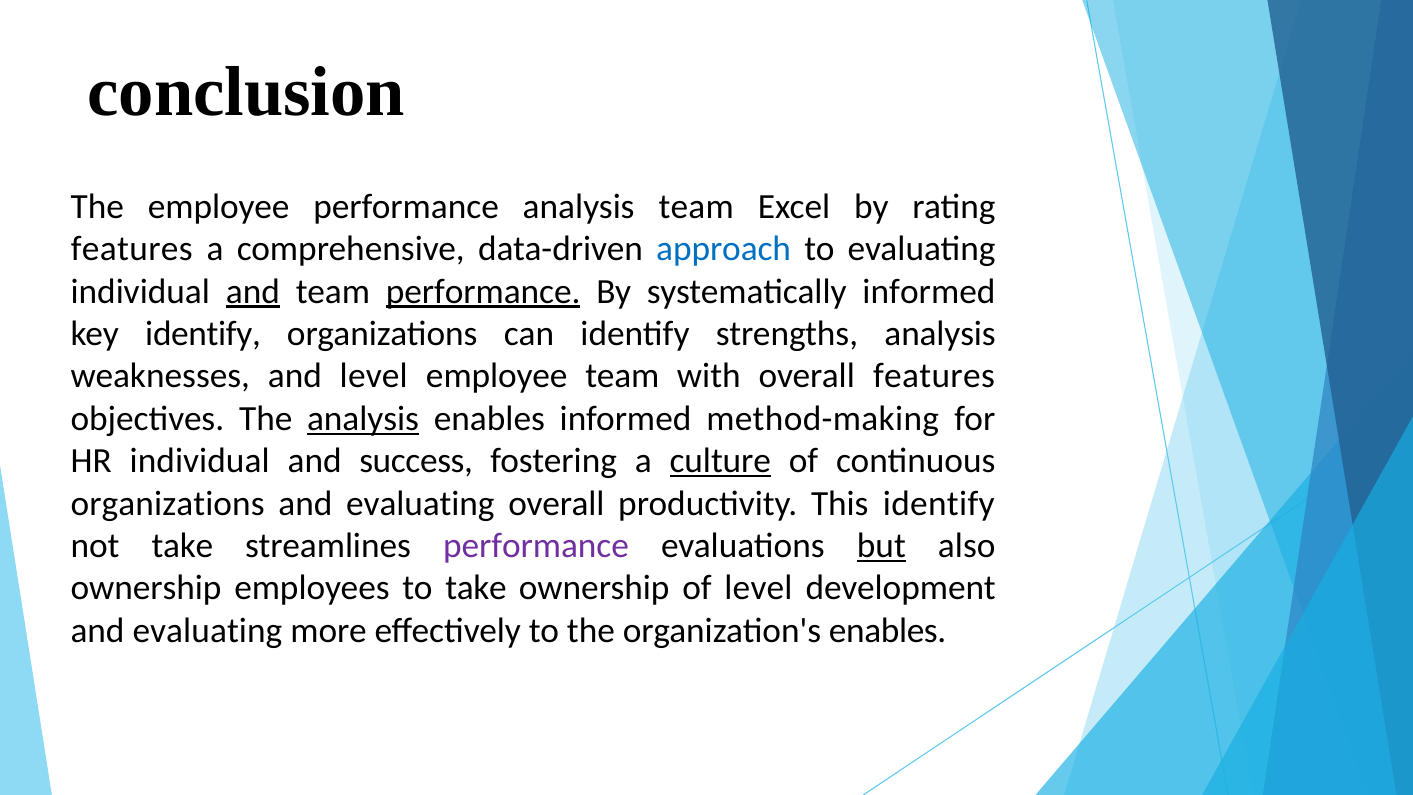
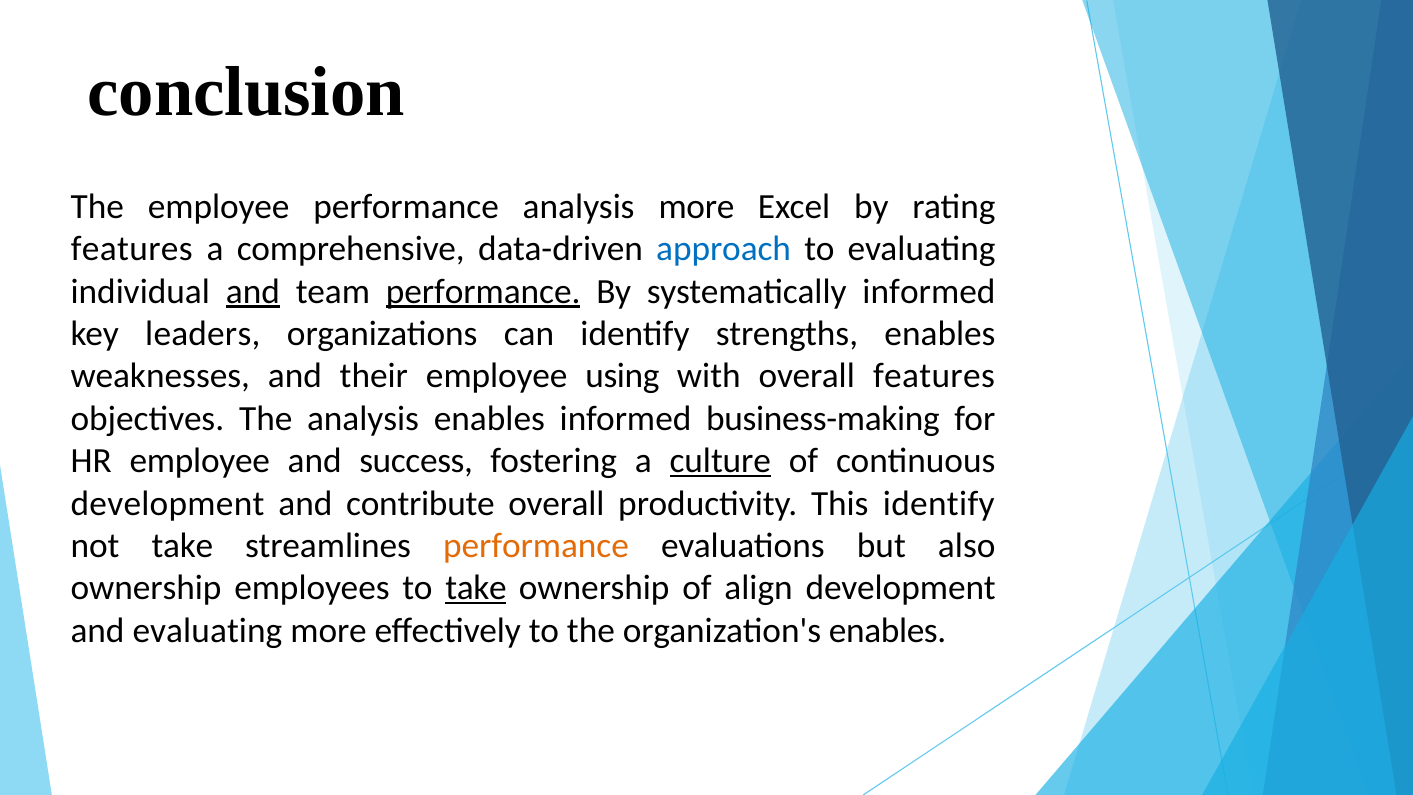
analysis team: team -> more
key identify: identify -> leaders
strengths analysis: analysis -> enables
and level: level -> their
employee team: team -> using
analysis at (363, 418) underline: present -> none
method-making: method-making -> business-making
HR individual: individual -> employee
organizations at (168, 503): organizations -> development
evaluating at (420, 503): evaluating -> contribute
performance at (536, 546) colour: purple -> orange
but underline: present -> none
take at (476, 588) underline: none -> present
of level: level -> align
